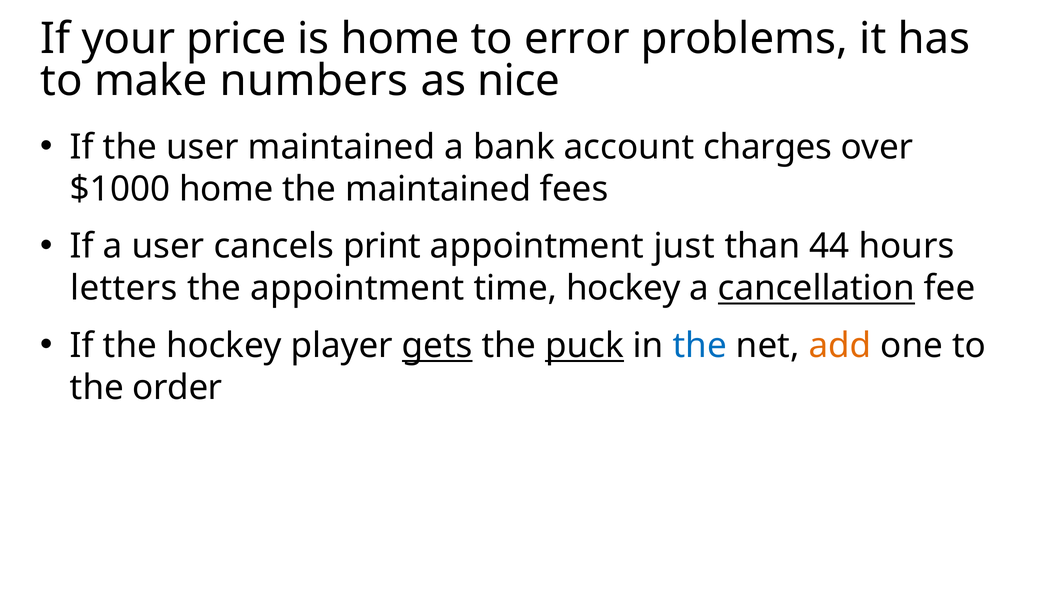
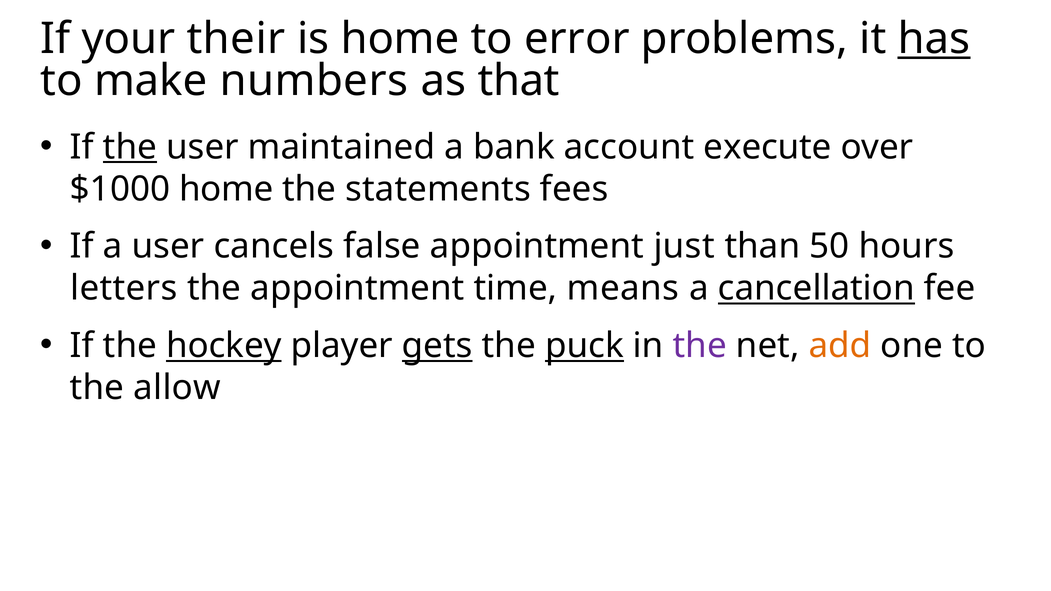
price: price -> their
has underline: none -> present
nice: nice -> that
the at (130, 147) underline: none -> present
charges: charges -> execute
the maintained: maintained -> statements
print: print -> false
44: 44 -> 50
time hockey: hockey -> means
hockey at (224, 346) underline: none -> present
the at (700, 346) colour: blue -> purple
order: order -> allow
